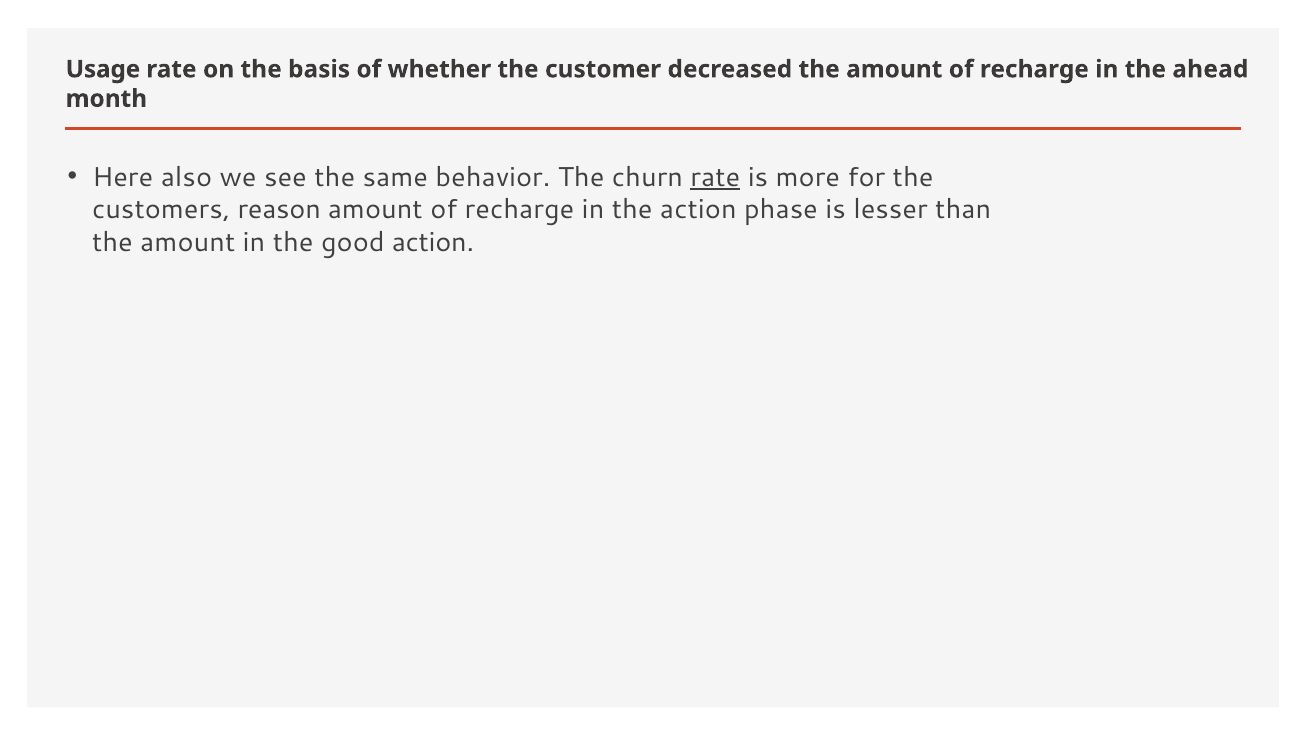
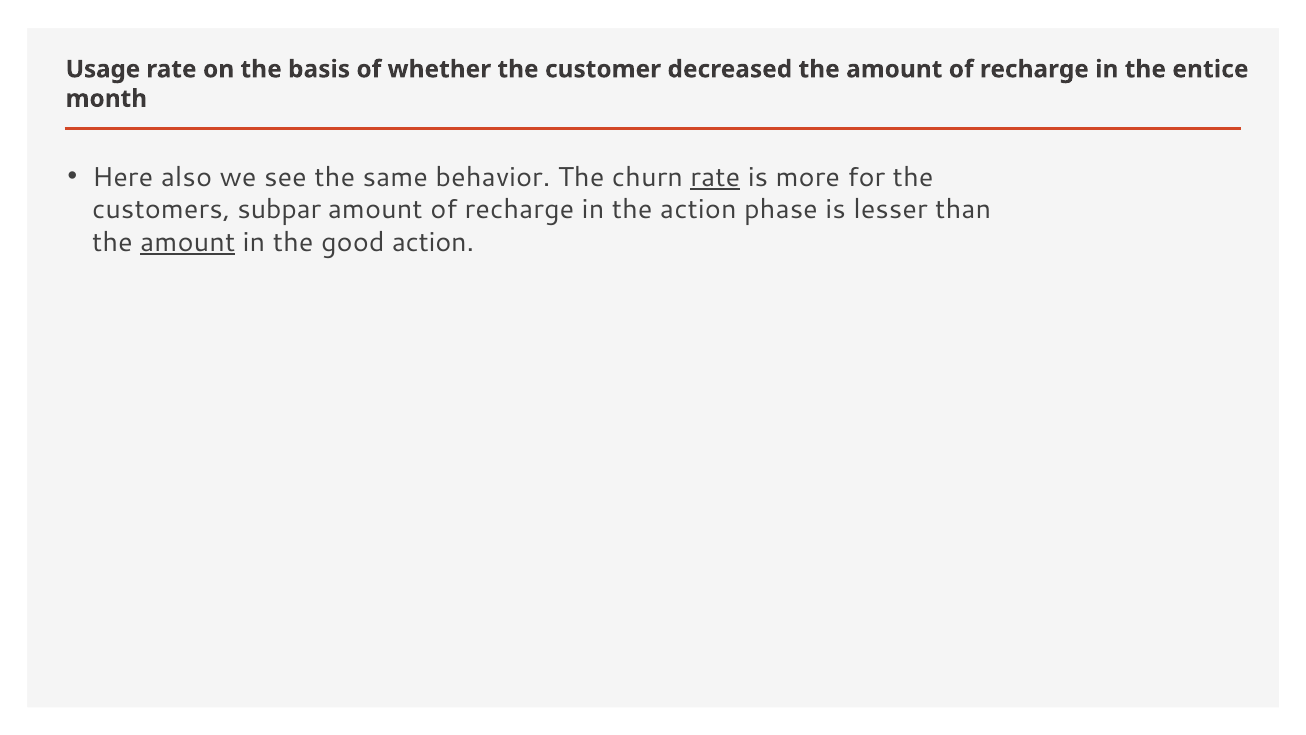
ahead: ahead -> entice
reason: reason -> subpar
amount at (188, 242) underline: none -> present
